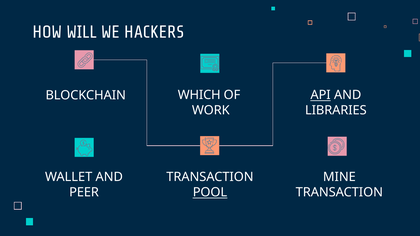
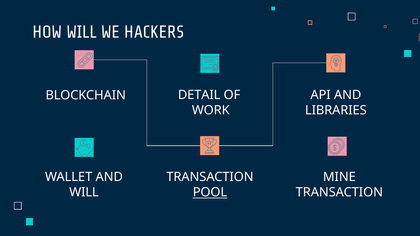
API underline: present -> none
WHICH: WHICH -> DETAIL
PEER at (84, 193): PEER -> WILL
